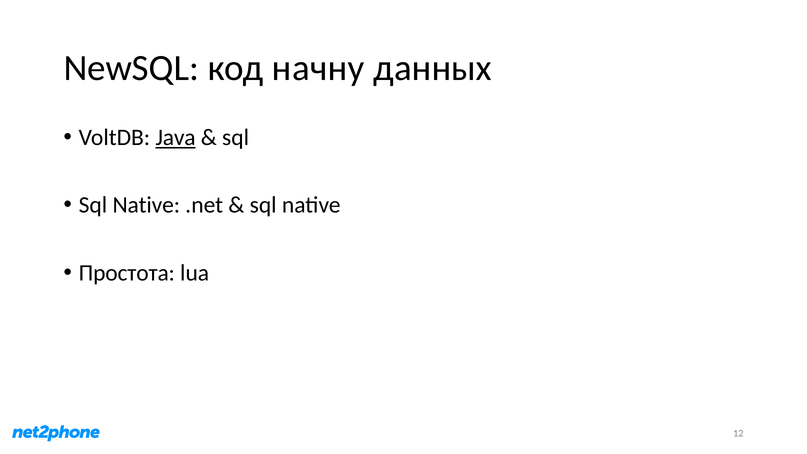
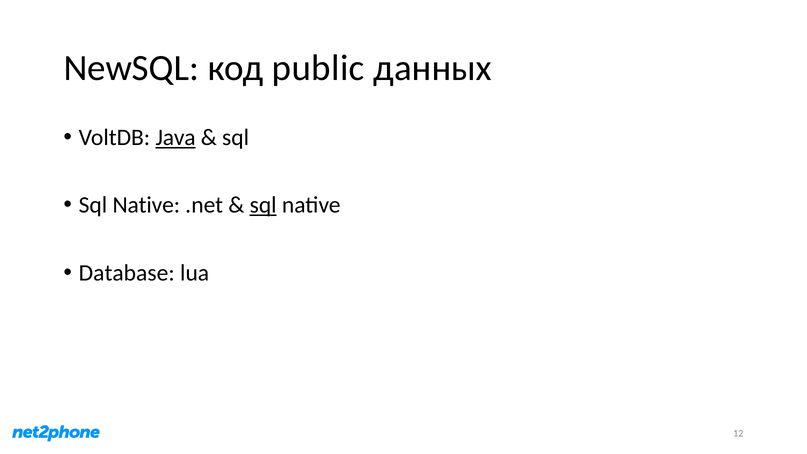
начну: начну -> public
sql at (263, 205) underline: none -> present
Простота: Простота -> Database
